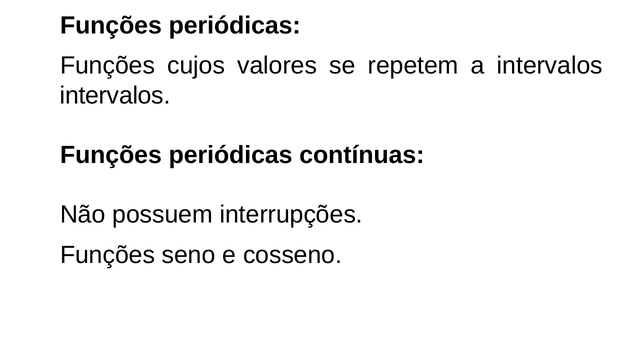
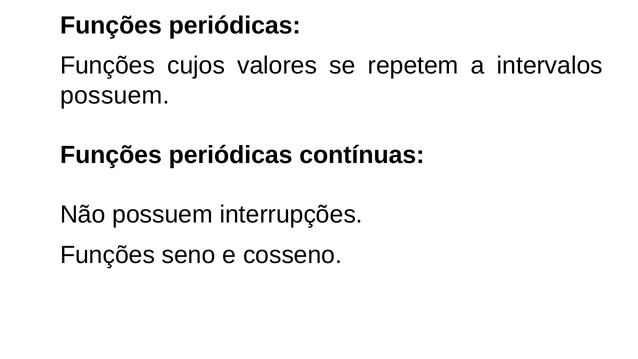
intervalos at (115, 96): intervalos -> possuem
